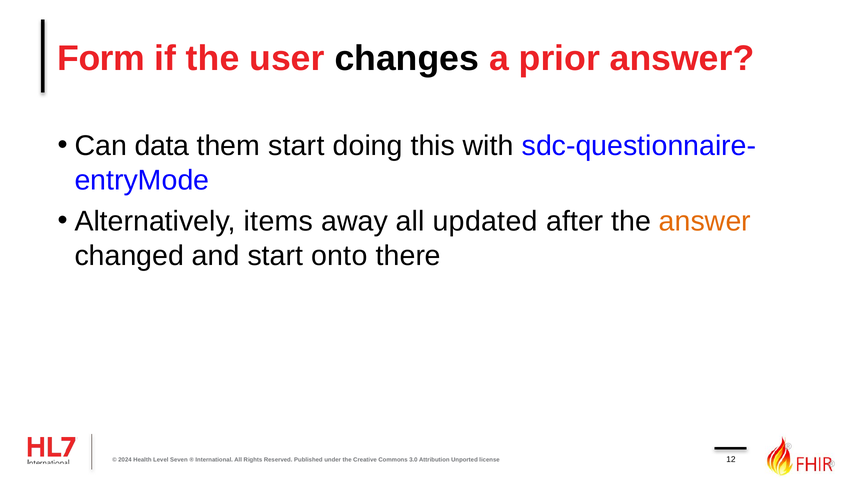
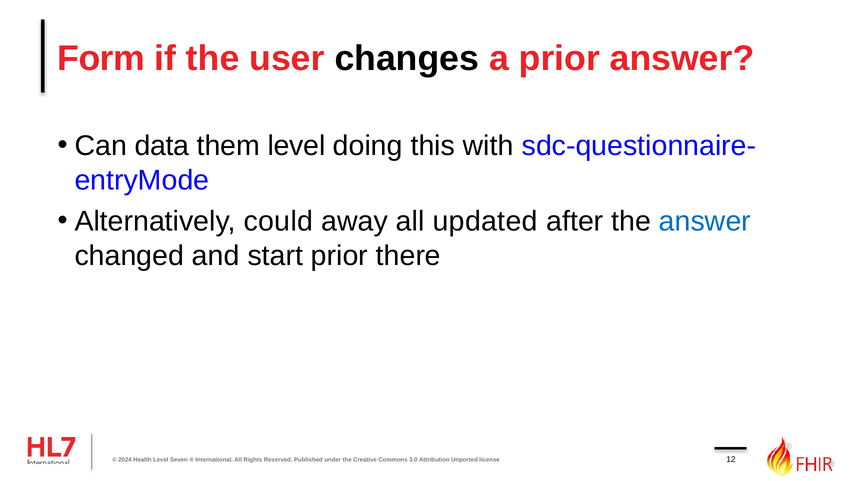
them start: start -> level
items: items -> could
answer at (705, 222) colour: orange -> blue
start onto: onto -> prior
